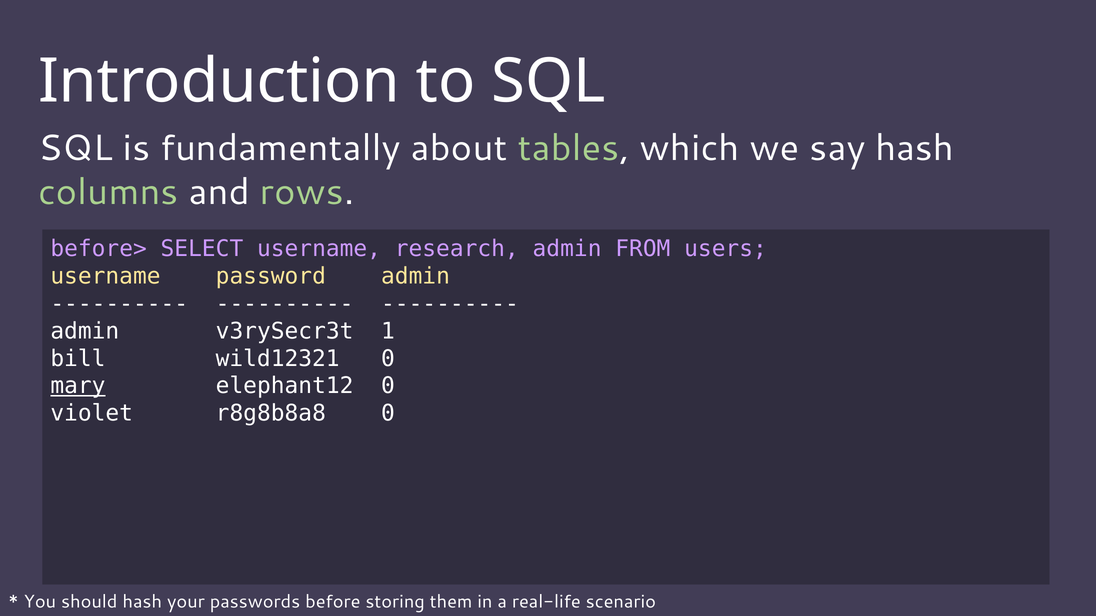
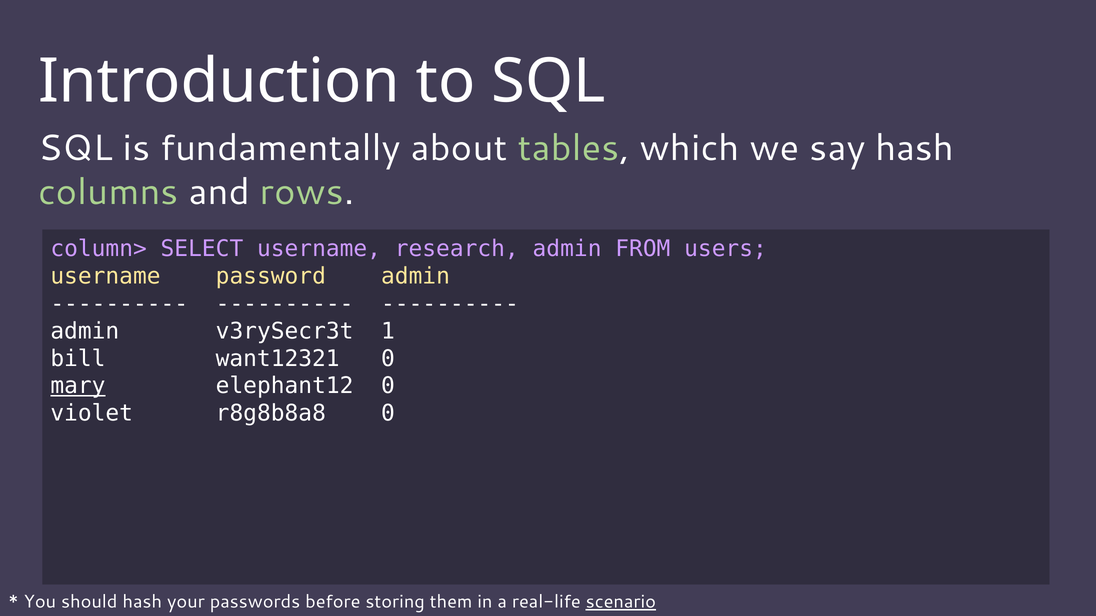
before>: before> -> column>
wild12321: wild12321 -> want12321
scenario underline: none -> present
